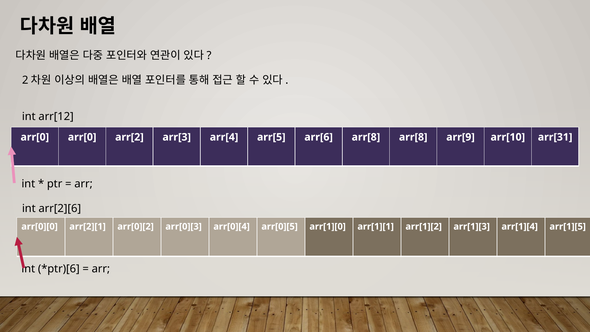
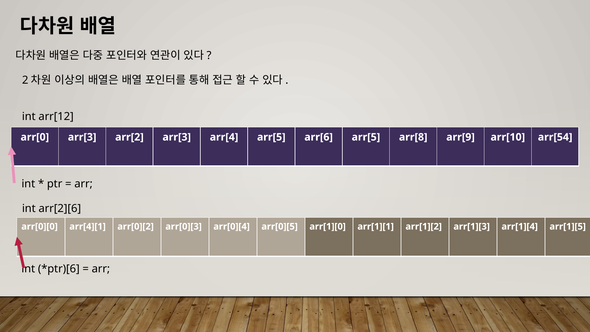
arr[0 arr[0: arr[0 -> arr[3
arr[6 arr[8: arr[8 -> arr[5
arr[31: arr[31 -> arr[54
arr[2][1: arr[2][1 -> arr[4][1
